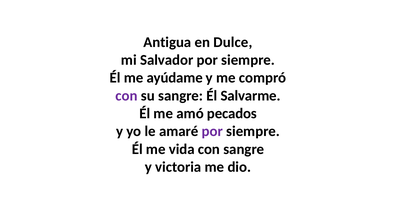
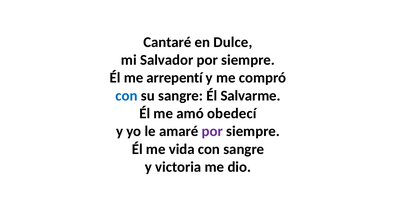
Antigua: Antigua -> Cantaré
ayúdame: ayúdame -> arrepentí
con at (127, 96) colour: purple -> blue
pecados: pecados -> obedecí
